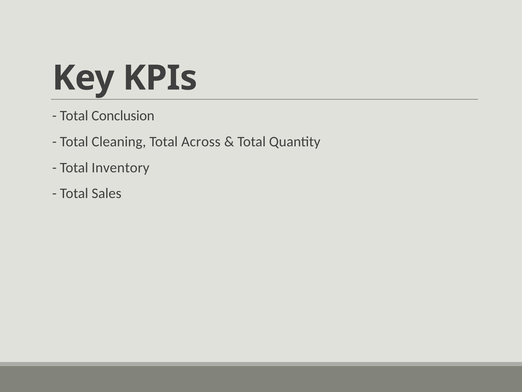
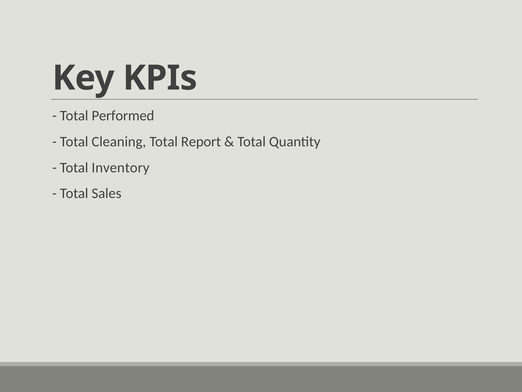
Conclusion: Conclusion -> Performed
Across: Across -> Report
